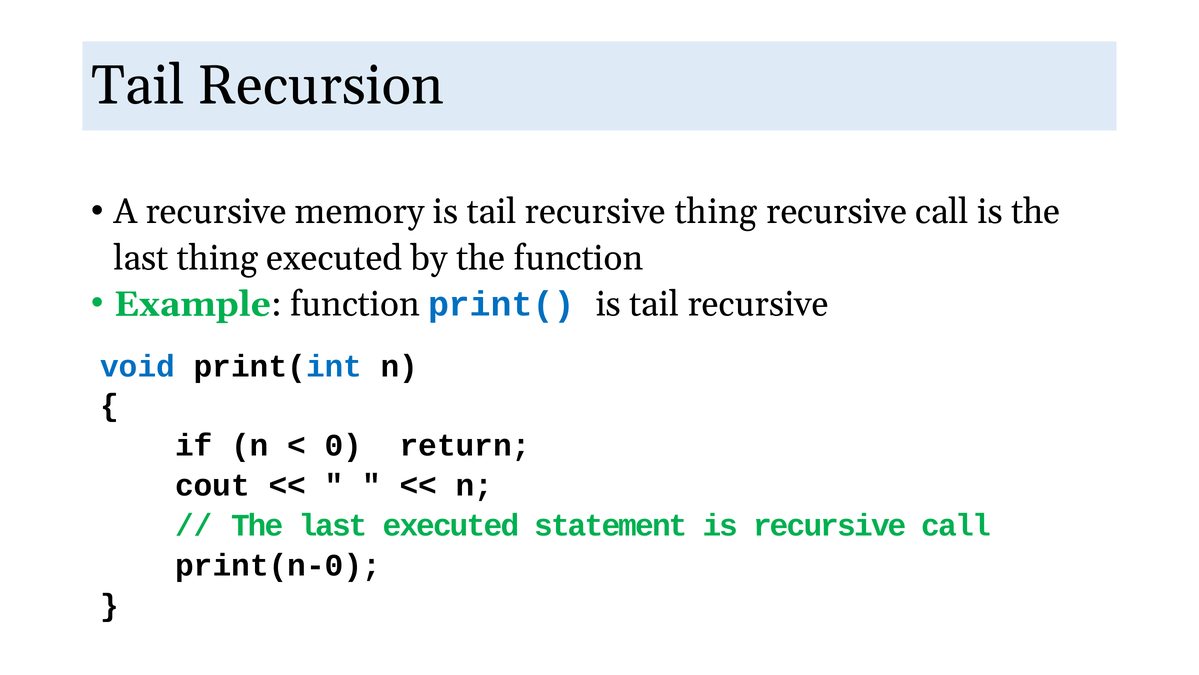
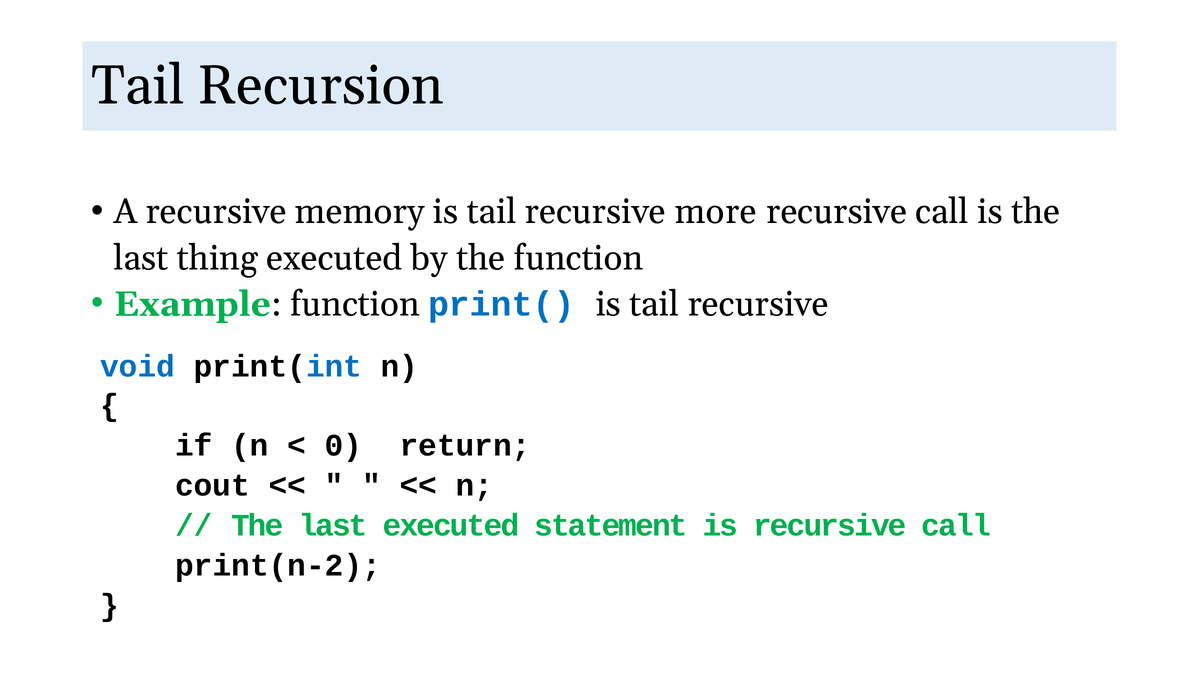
recursive thing: thing -> more
print(n-0: print(n-0 -> print(n-2
